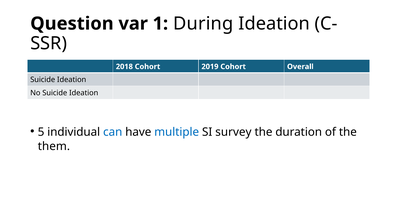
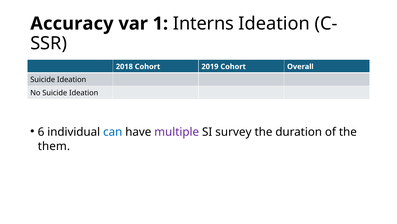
Question: Question -> Accuracy
During: During -> Interns
5: 5 -> 6
multiple colour: blue -> purple
